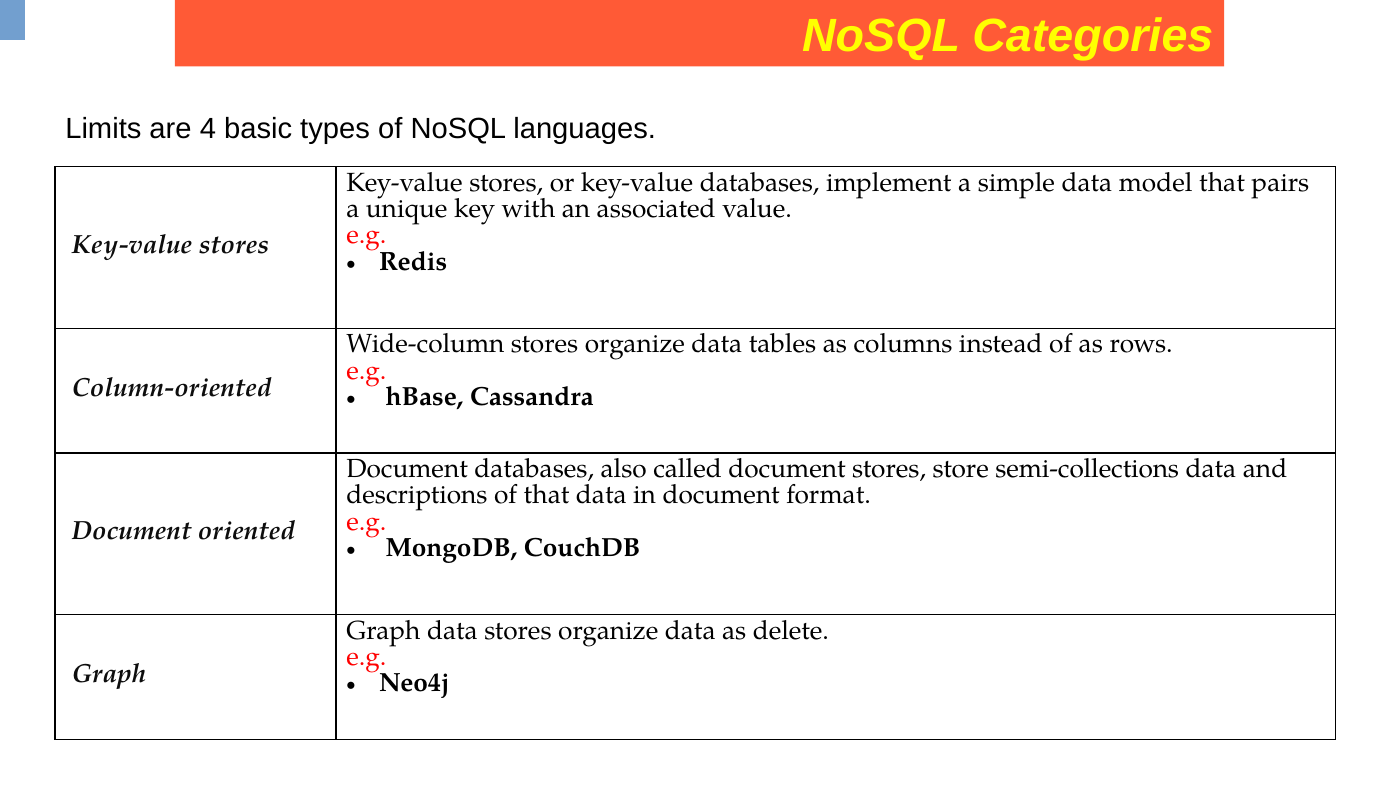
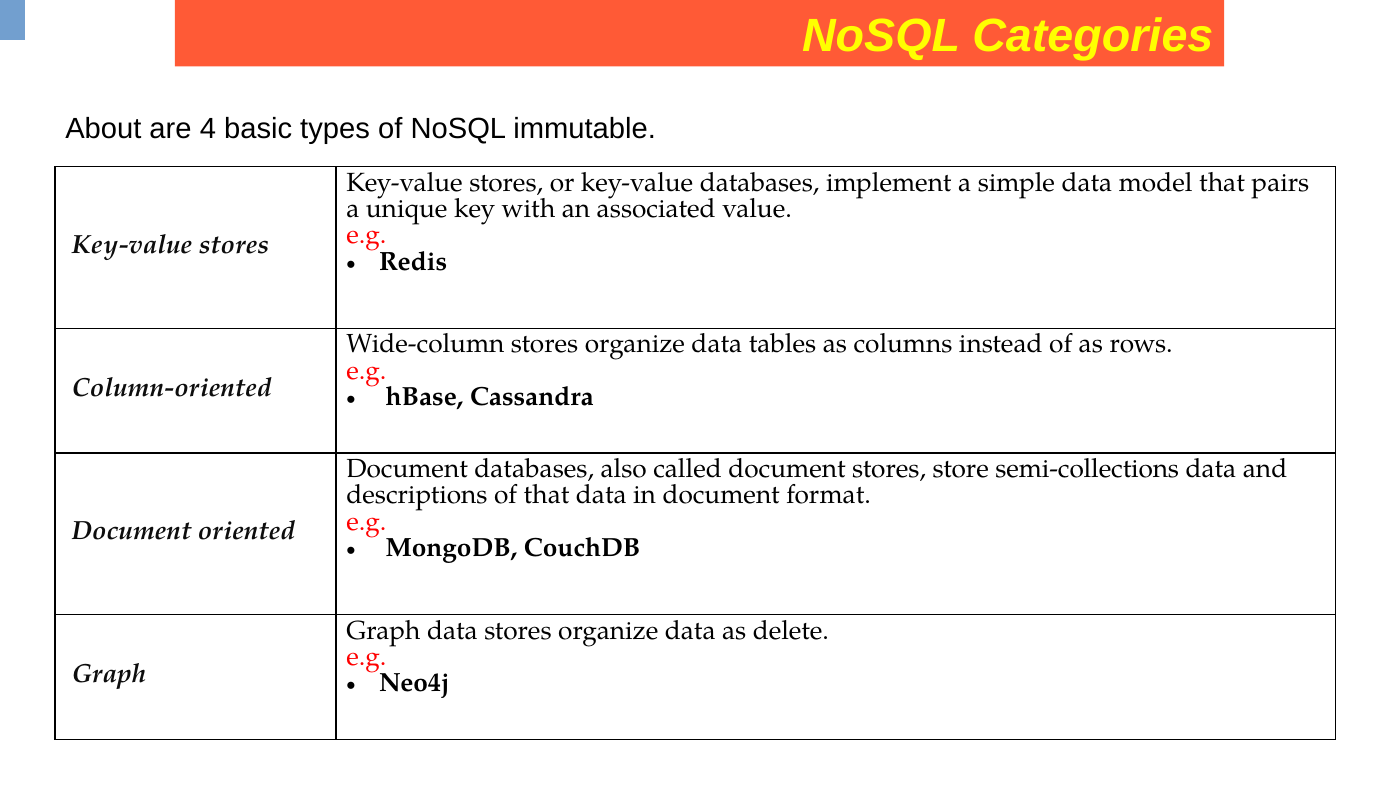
Limits: Limits -> About
languages: languages -> immutable
